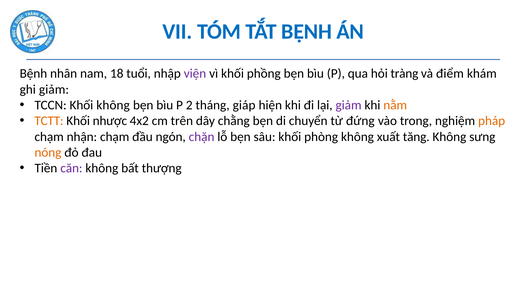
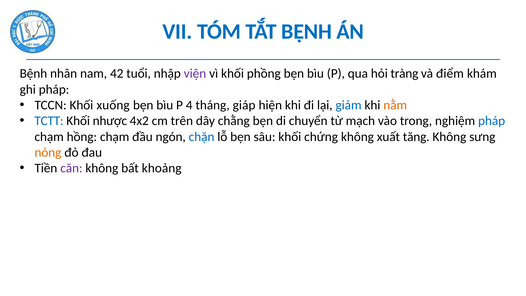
18: 18 -> 42
ghi giảm: giảm -> pháp
Khối không: không -> xuống
2: 2 -> 4
giảm at (349, 105) colour: purple -> blue
TCTT colour: orange -> blue
đứng: đứng -> mạch
pháp at (492, 121) colour: orange -> blue
nhận: nhận -> hồng
chặn colour: purple -> blue
phòng: phòng -> chứng
thượng: thượng -> khoảng
